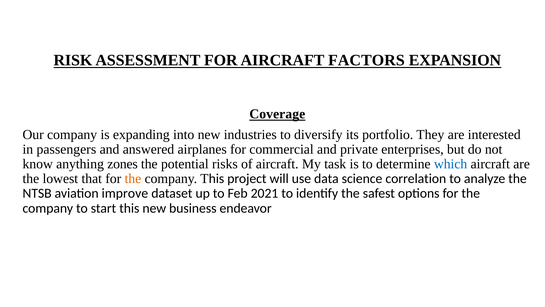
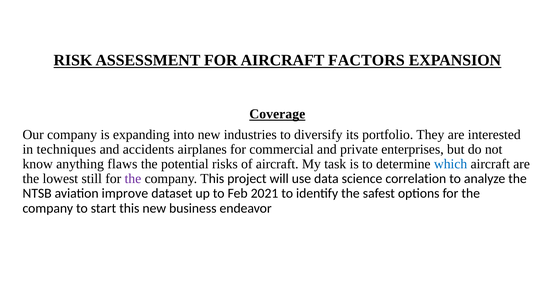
passengers: passengers -> techniques
answered: answered -> accidents
zones: zones -> flaws
that: that -> still
the at (133, 178) colour: orange -> purple
